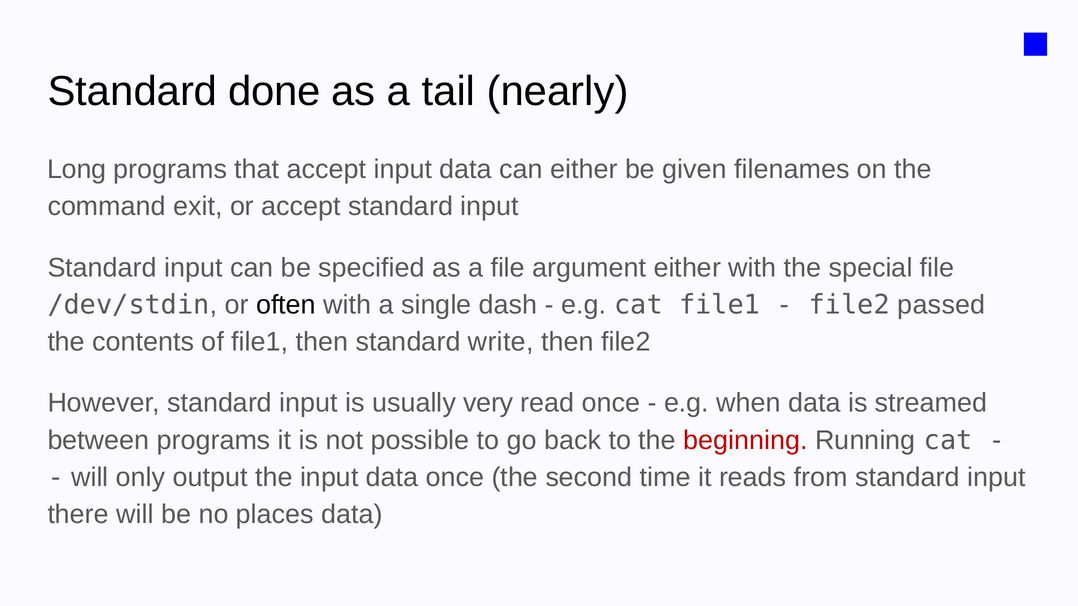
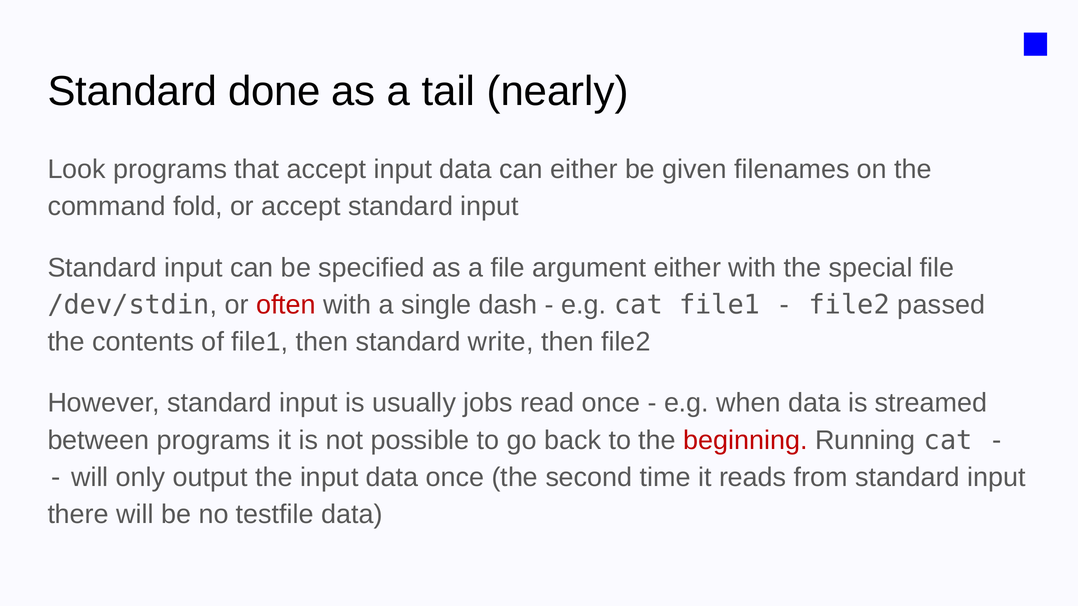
Long: Long -> Look
exit: exit -> fold
often colour: black -> red
very: very -> jobs
places: places -> testfile
